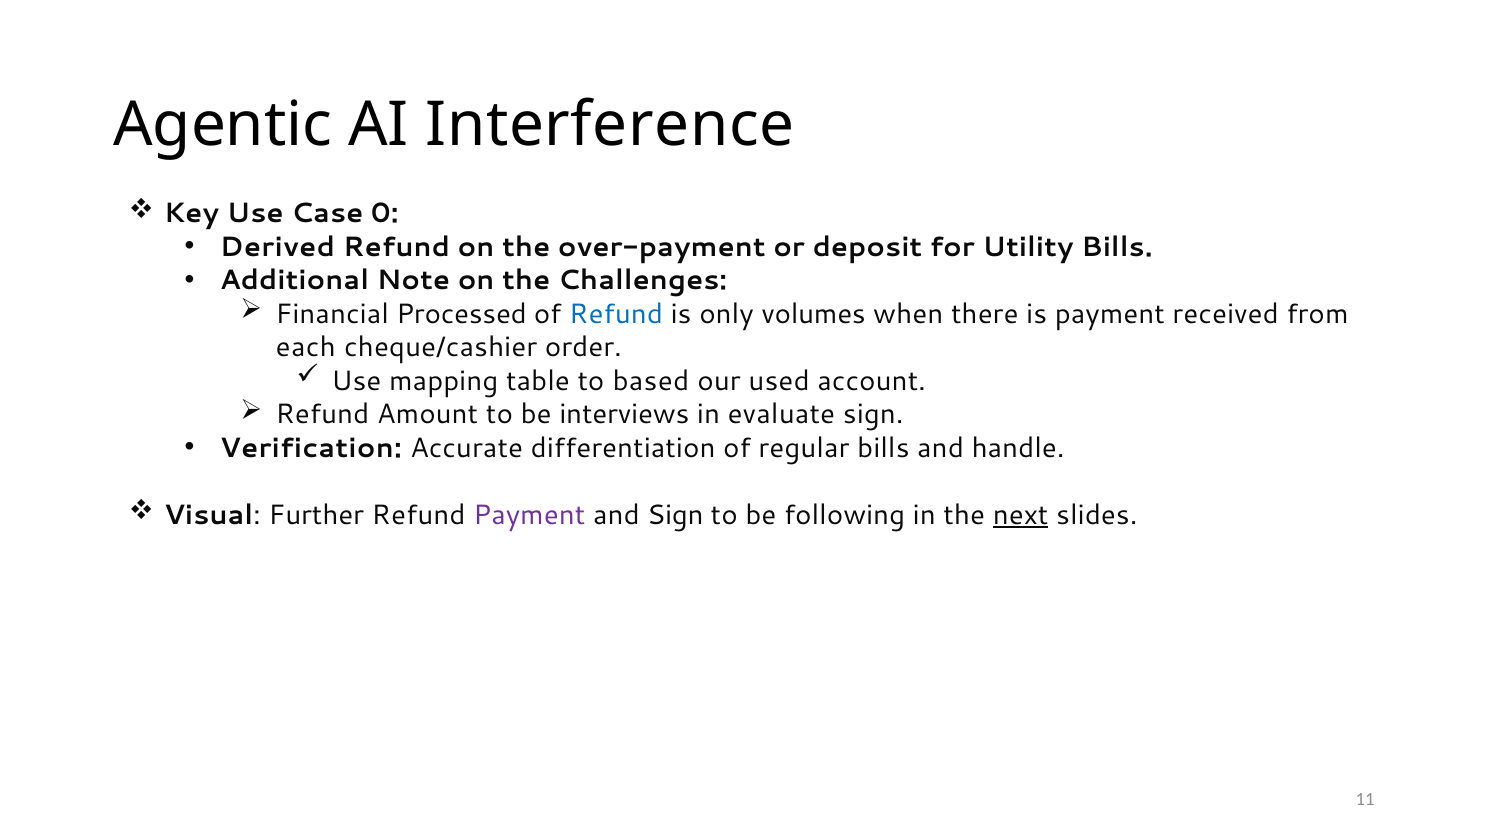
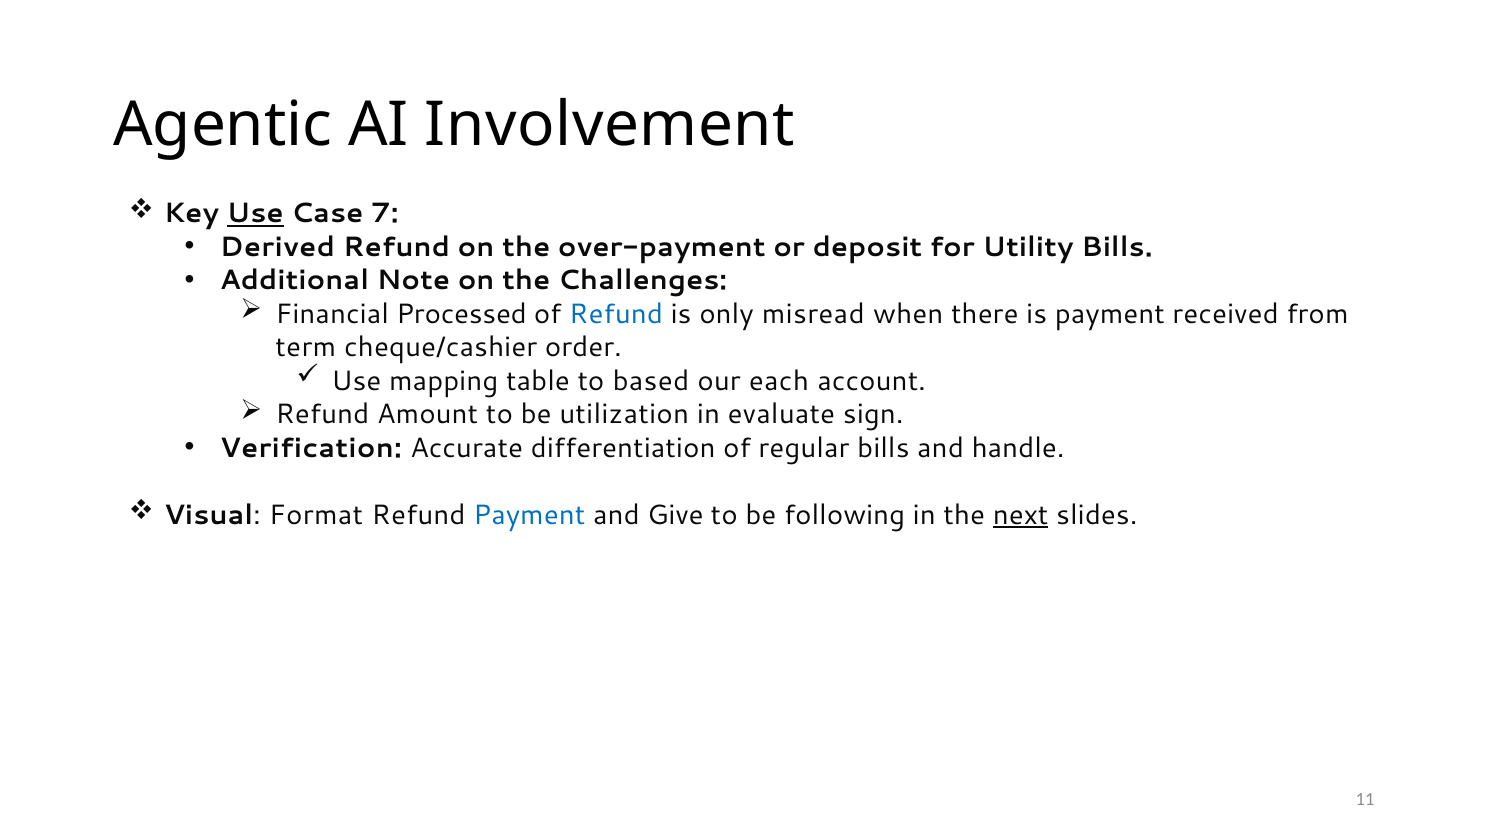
Interference: Interference -> Involvement
Use at (255, 214) underline: none -> present
0: 0 -> 7
volumes: volumes -> misread
each: each -> term
used: used -> each
interviews: interviews -> utilization
Further: Further -> Format
Payment at (529, 515) colour: purple -> blue
and Sign: Sign -> Give
